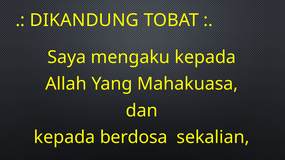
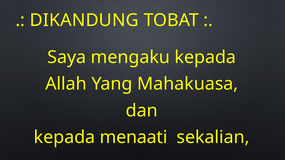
berdosa: berdosa -> menaati
